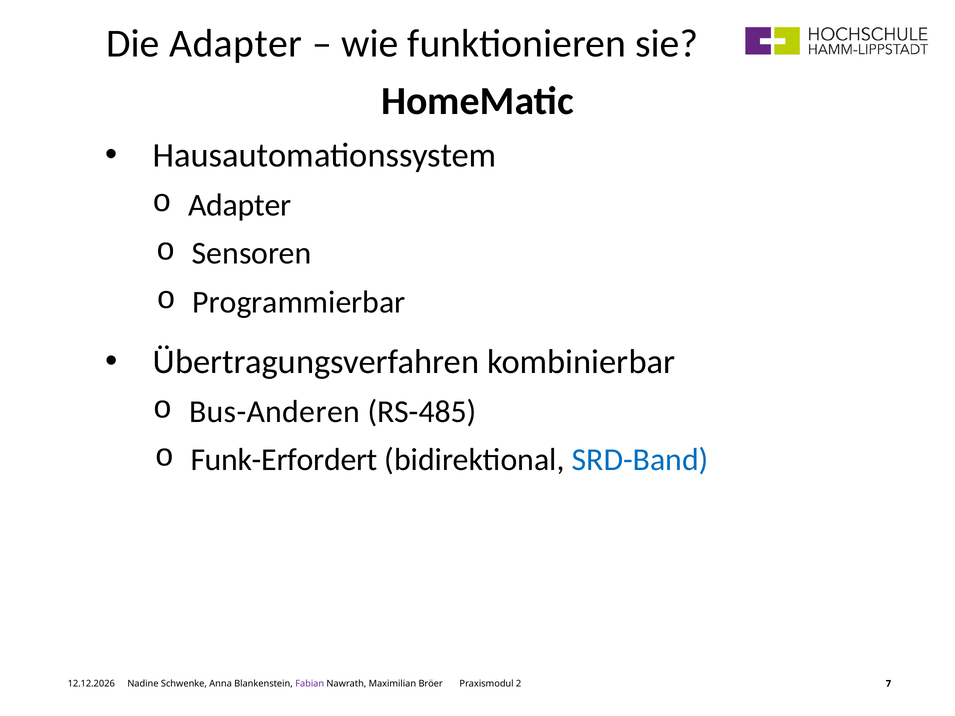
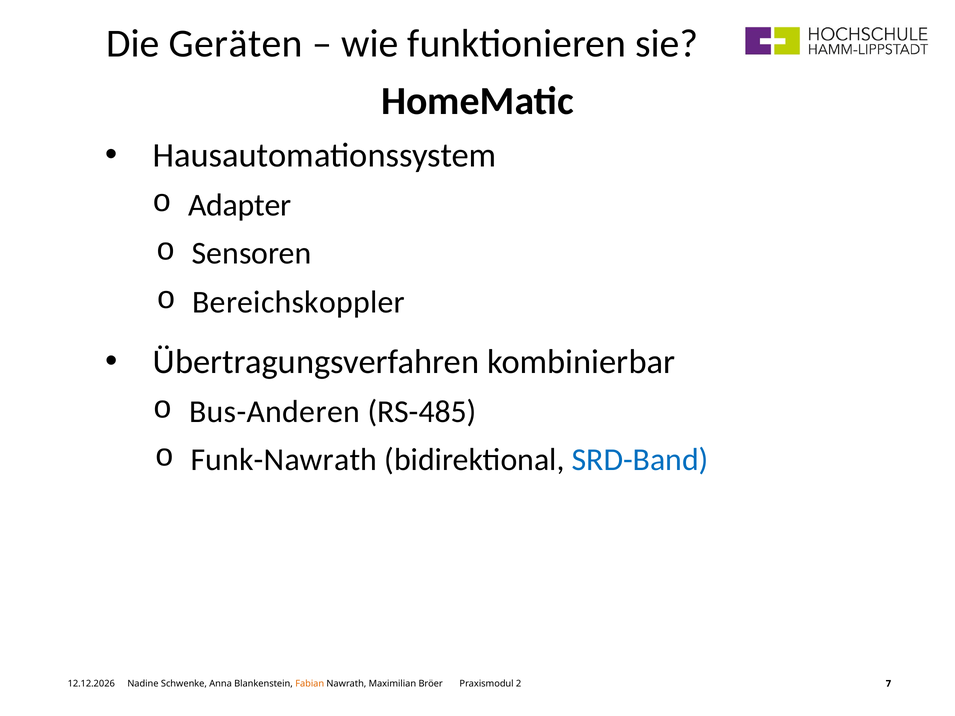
Die Adapter: Adapter -> Geräten
Programmierbar: Programmierbar -> Bereichskoppler
Funk-Erfordert: Funk-Erfordert -> Funk-Nawrath
Fabian colour: purple -> orange
